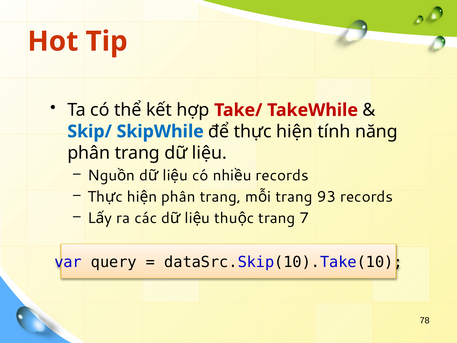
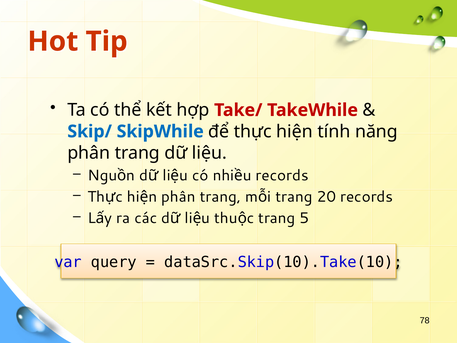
93: 93 -> 20
7: 7 -> 5
